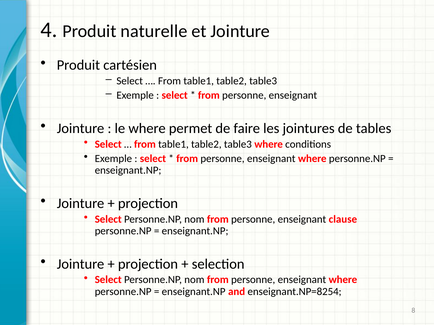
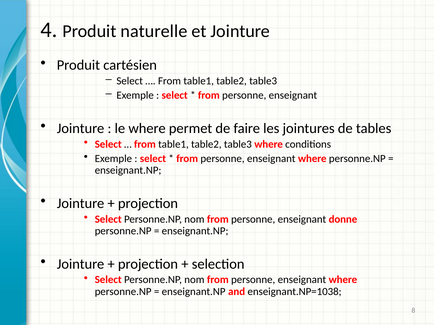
clause: clause -> donne
enseignant.NP=8254: enseignant.NP=8254 -> enseignant.NP=1038
